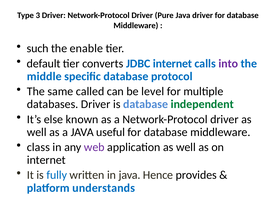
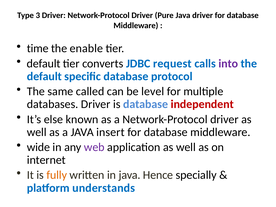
such: such -> time
JDBC internet: internet -> request
middle at (44, 76): middle -> default
independent colour: green -> red
useful: useful -> insert
class: class -> wide
fully colour: blue -> orange
provides: provides -> specially
